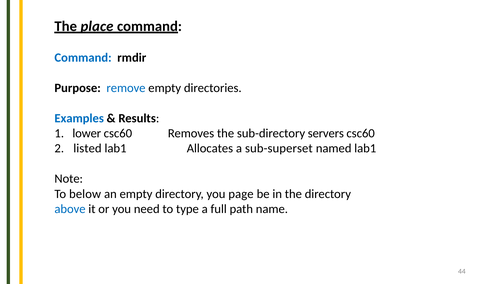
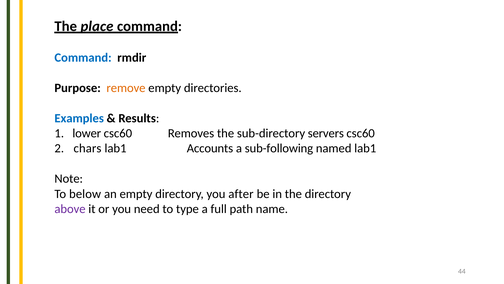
remove colour: blue -> orange
listed: listed -> chars
Allocates: Allocates -> Accounts
sub-superset: sub-superset -> sub-following
page: page -> after
above colour: blue -> purple
